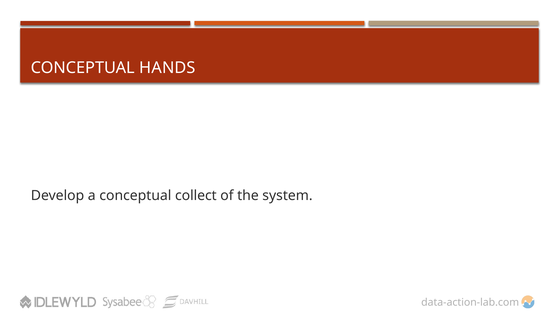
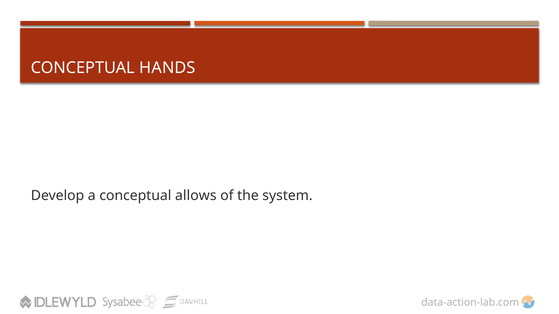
collect: collect -> allows
